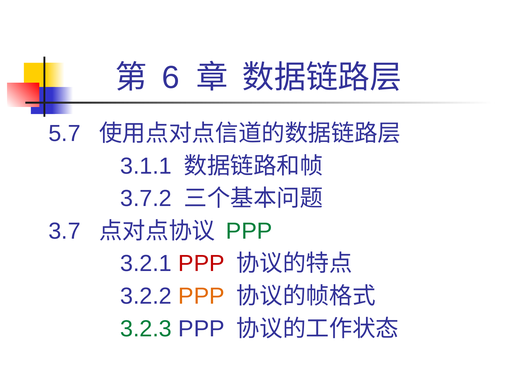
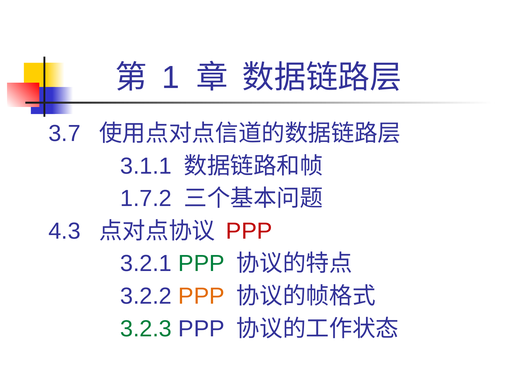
6: 6 -> 1
5.7: 5.7 -> 3.7
3.7.2: 3.7.2 -> 1.7.2
3.7: 3.7 -> 4.3
PPP at (249, 231) colour: green -> red
PPP at (201, 263) colour: red -> green
